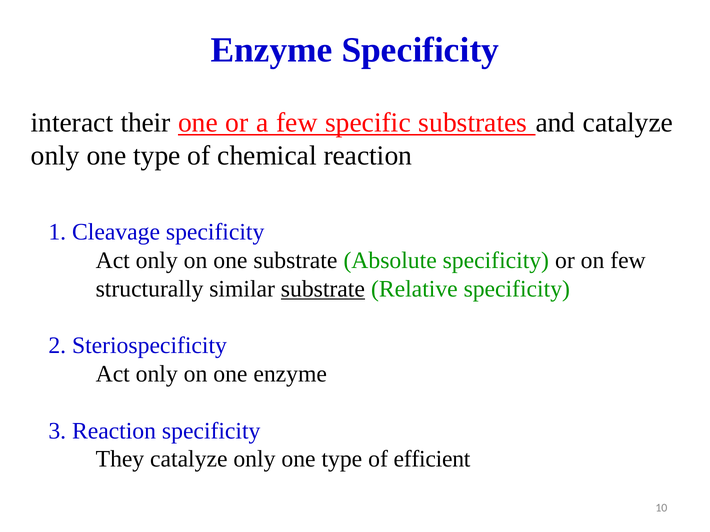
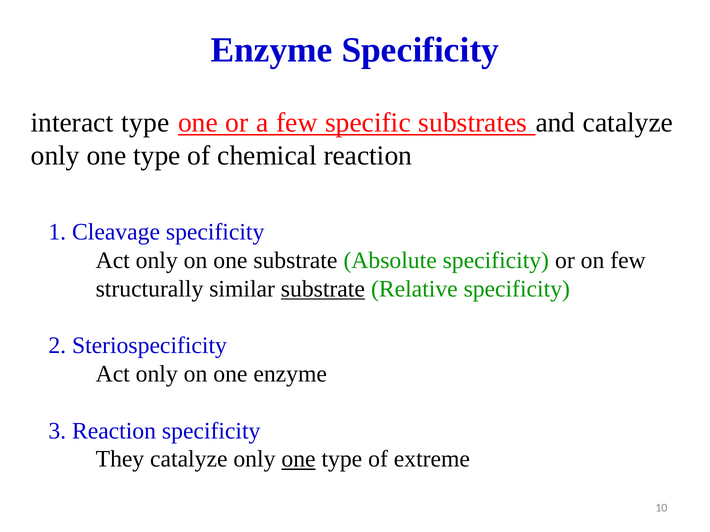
interact their: their -> type
one at (299, 460) underline: none -> present
efficient: efficient -> extreme
